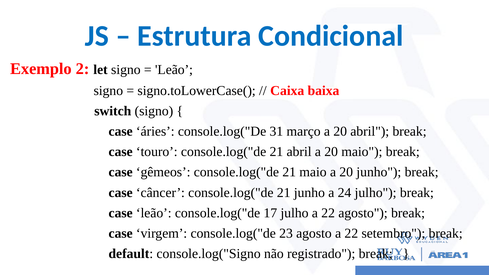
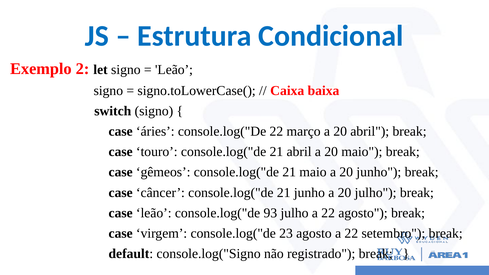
console.log("De 31: 31 -> 22
junho a 24: 24 -> 20
17: 17 -> 93
